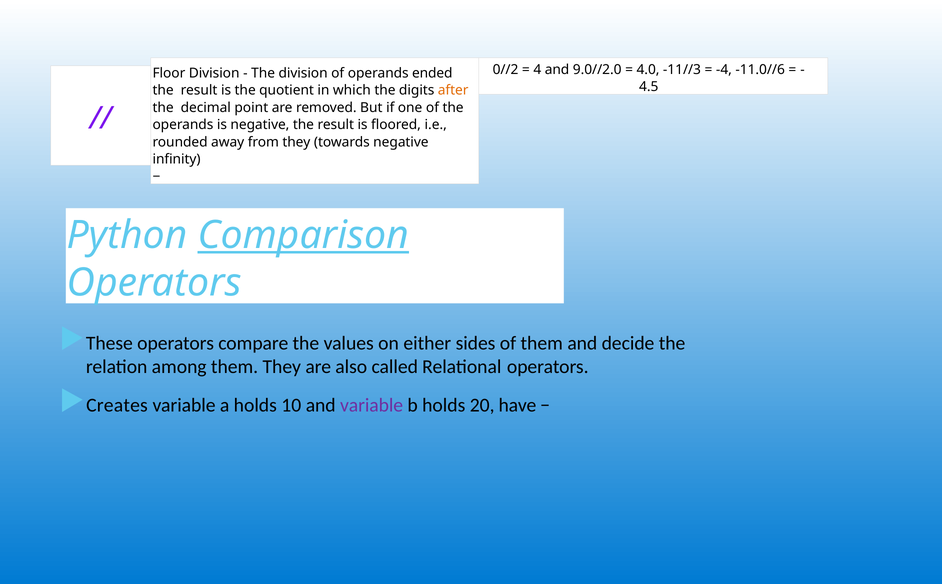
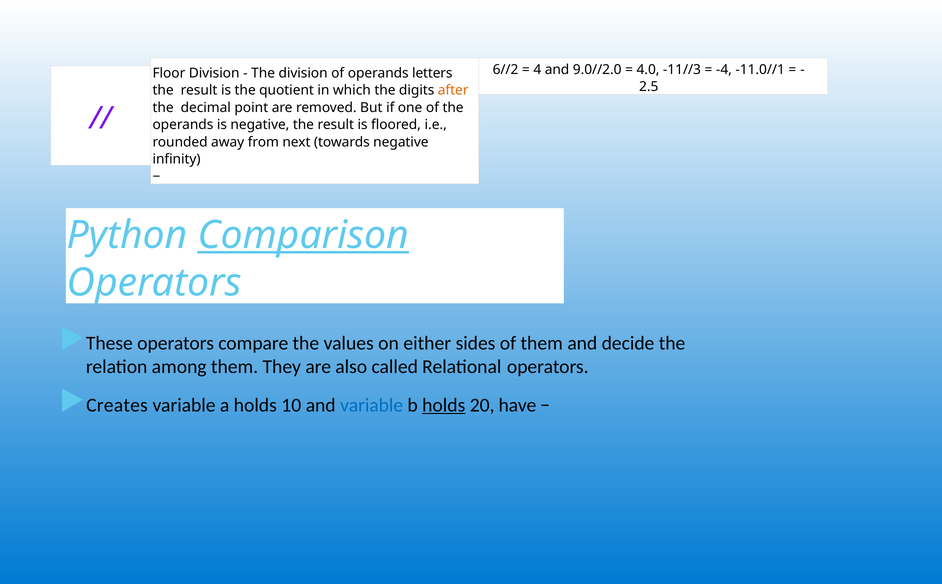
0//2: 0//2 -> 6//2
-11.0//6: -11.0//6 -> -11.0//1
ended: ended -> letters
4.5: 4.5 -> 2.5
from they: they -> next
variable at (372, 405) colour: purple -> blue
holds at (444, 405) underline: none -> present
